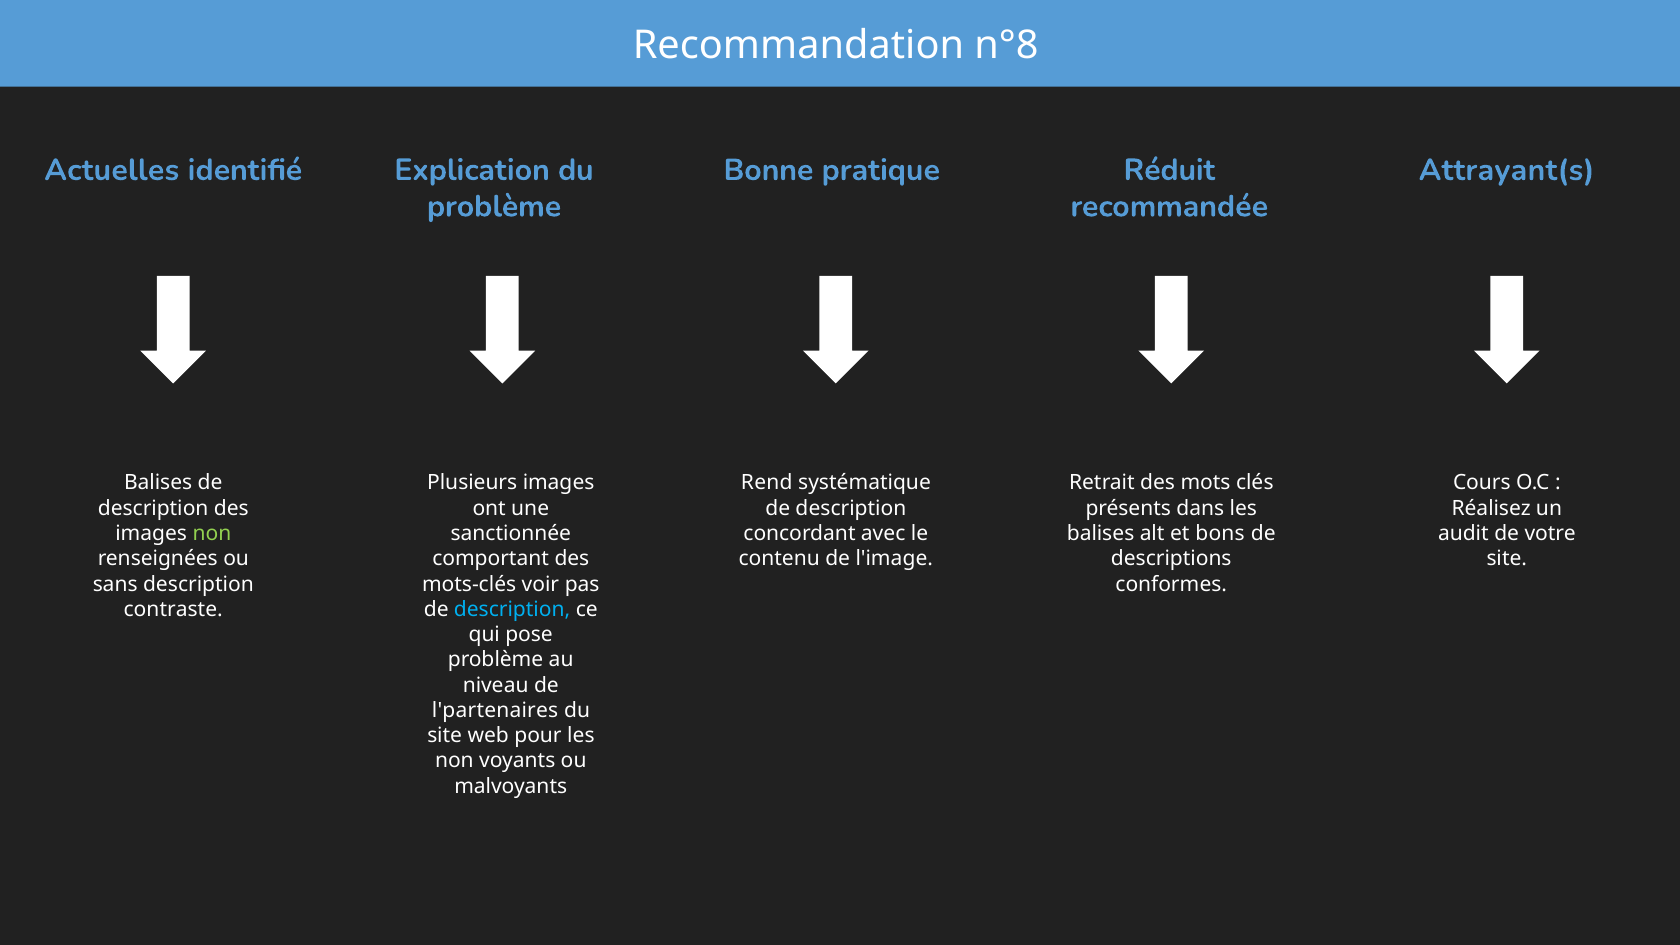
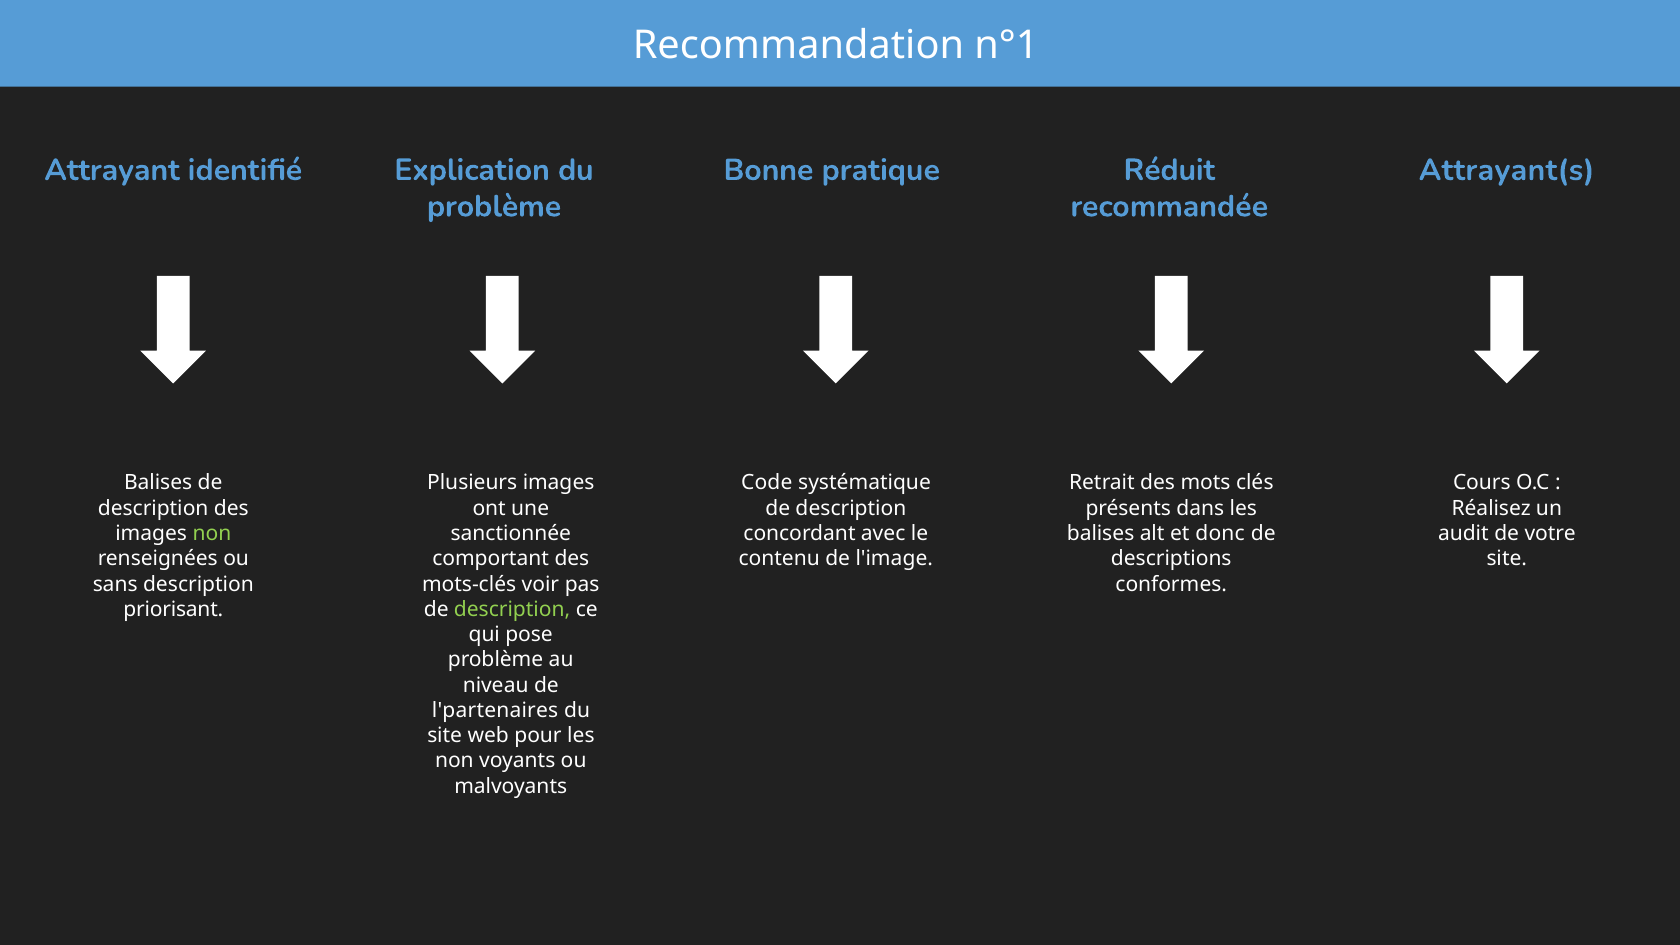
n°8: n°8 -> n°1
Actuelles: Actuelles -> Attrayant
Rend: Rend -> Code
bons: bons -> donc
contraste: contraste -> priorisant
description at (512, 609) colour: light blue -> light green
